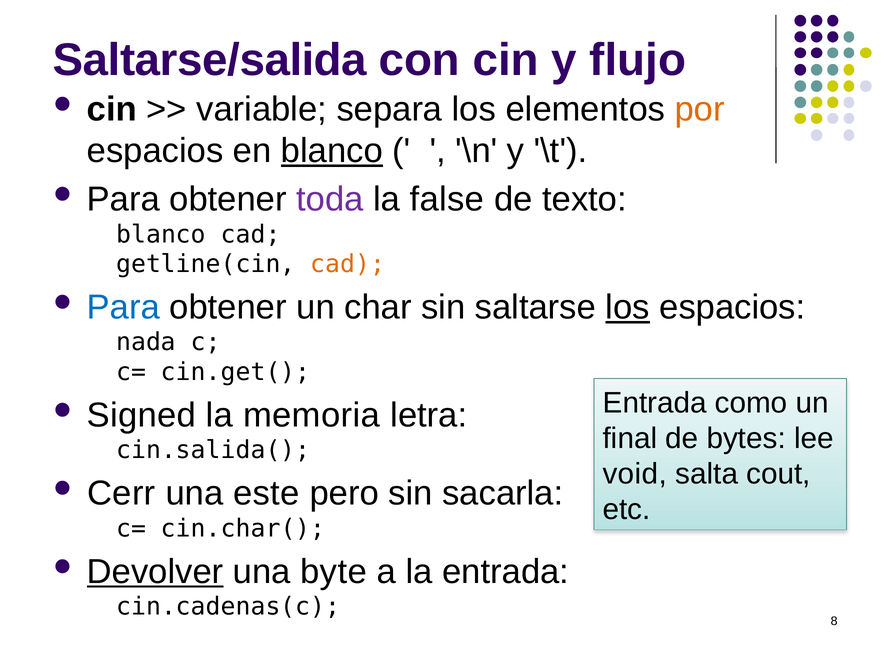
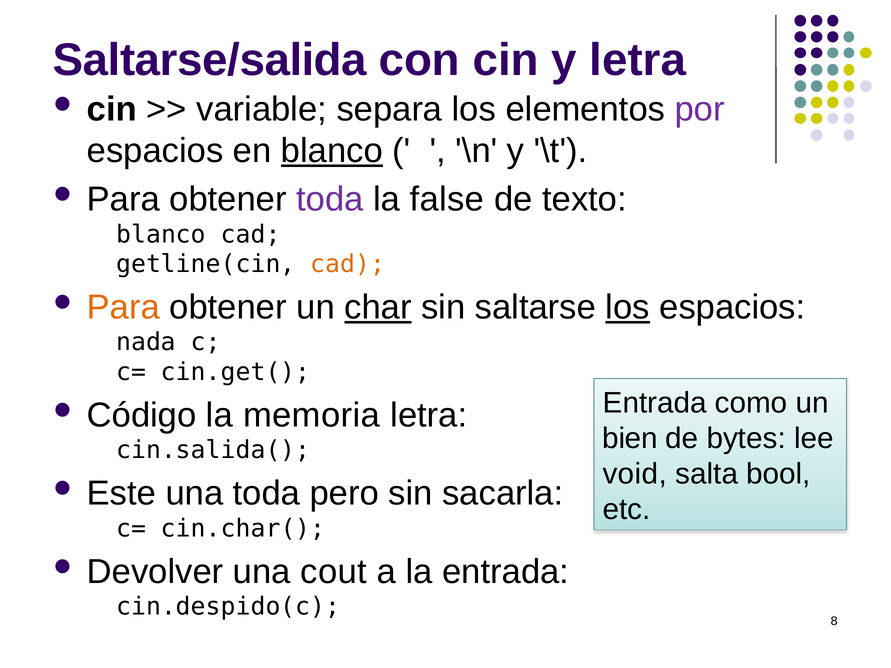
y flujo: flujo -> letra
por colour: orange -> purple
Para at (123, 307) colour: blue -> orange
char underline: none -> present
Signed: Signed -> Código
final: final -> bien
cout: cout -> bool
Cerr: Cerr -> Este
una este: este -> toda
Devolver underline: present -> none
byte: byte -> cout
cin.cadenas(c: cin.cadenas(c -> cin.despido(c
